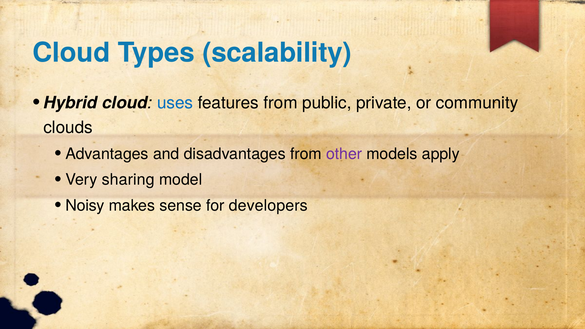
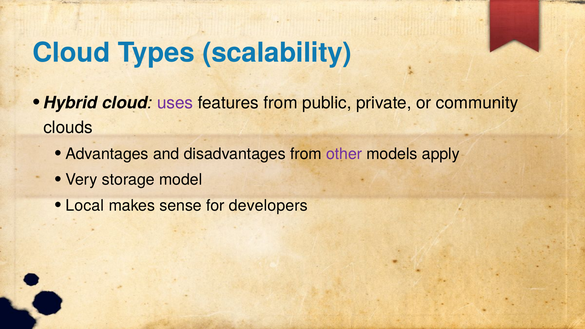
uses colour: blue -> purple
sharing: sharing -> storage
Noisy: Noisy -> Local
